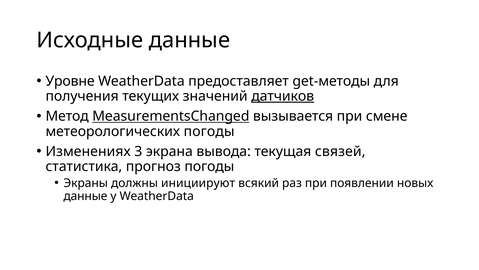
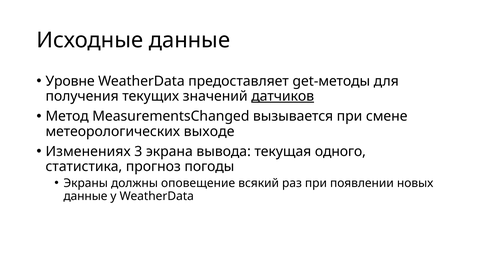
MeasurementsChanged underline: present -> none
метеорологических погоды: погоды -> выходе
связей: связей -> одного
инициируют: инициируют -> оповещение
